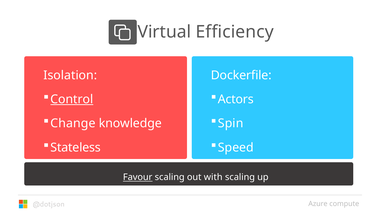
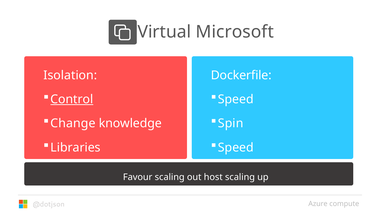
Efficiency: Efficiency -> Microsoft
Actors at (236, 99): Actors -> Speed
Stateless: Stateless -> Libraries
Favour underline: present -> none
with: with -> host
